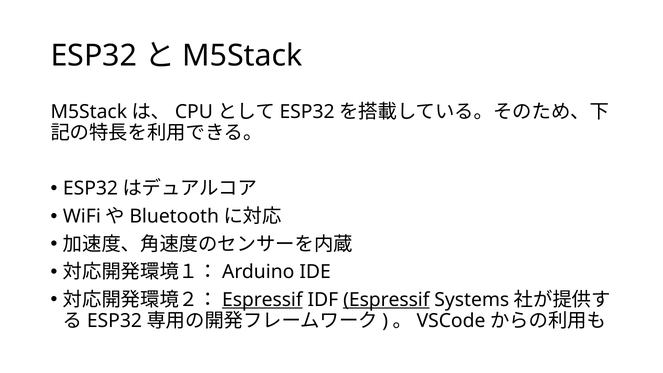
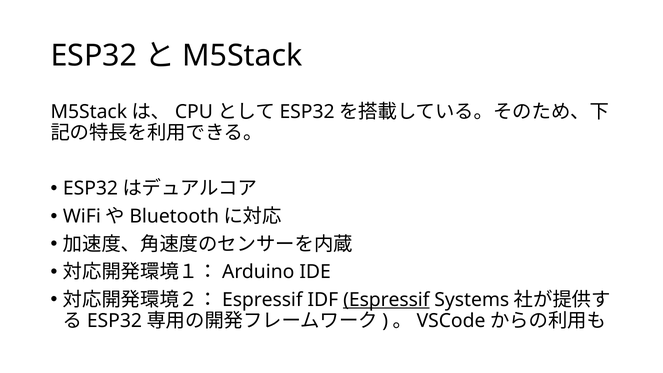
Espressif at (262, 300) underline: present -> none
